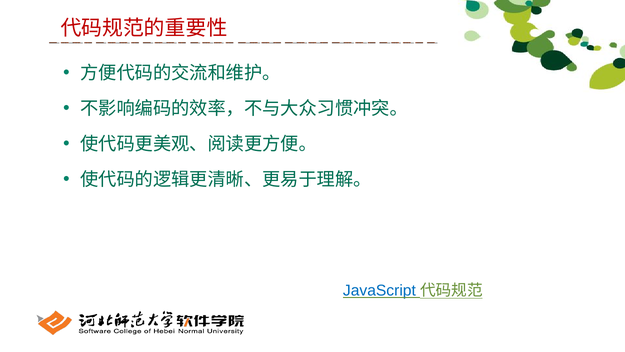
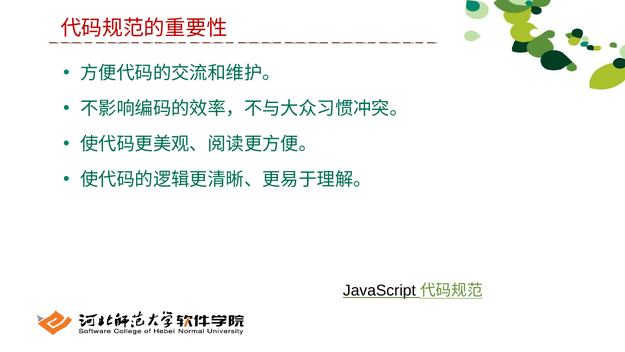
JavaScript colour: blue -> black
